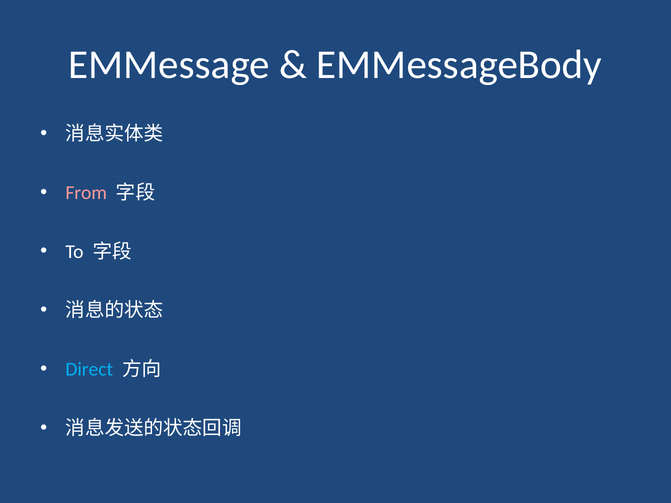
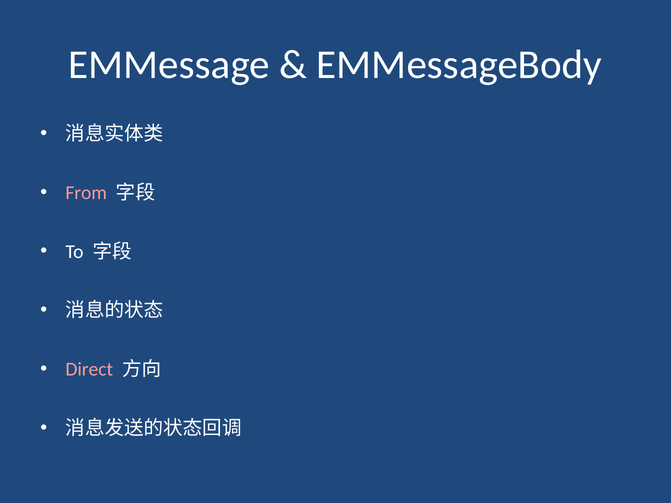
Direct colour: light blue -> pink
